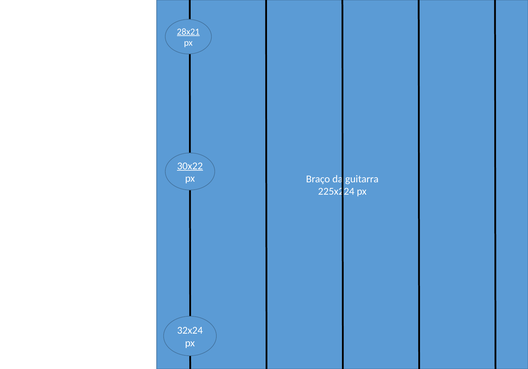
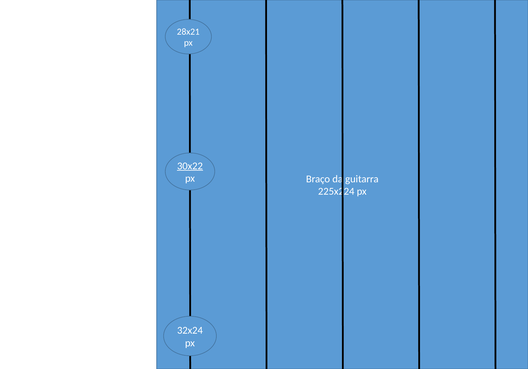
28x21 underline: present -> none
